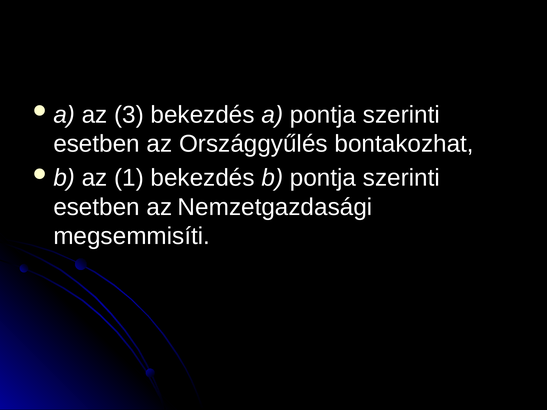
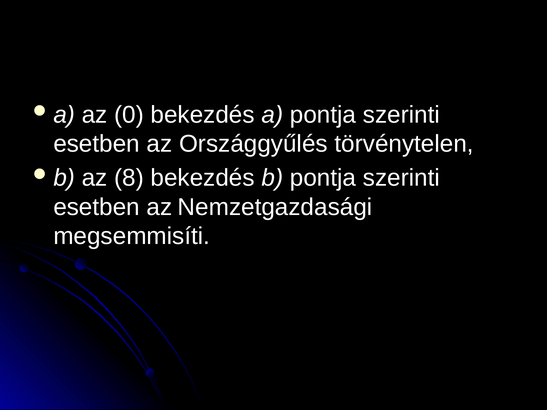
3: 3 -> 0
bontakozhat: bontakozhat -> törvénytelen
1: 1 -> 8
